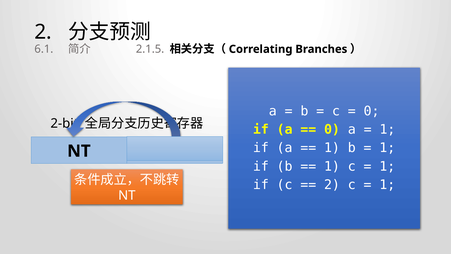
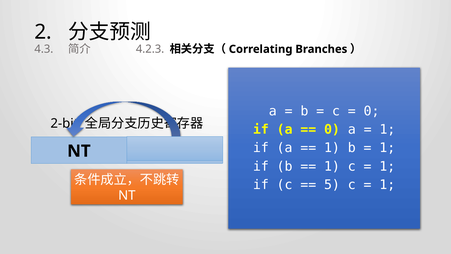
6.1: 6.1 -> 4.3
2.1.5: 2.1.5 -> 4.2.3
2 at (332, 185): 2 -> 5
